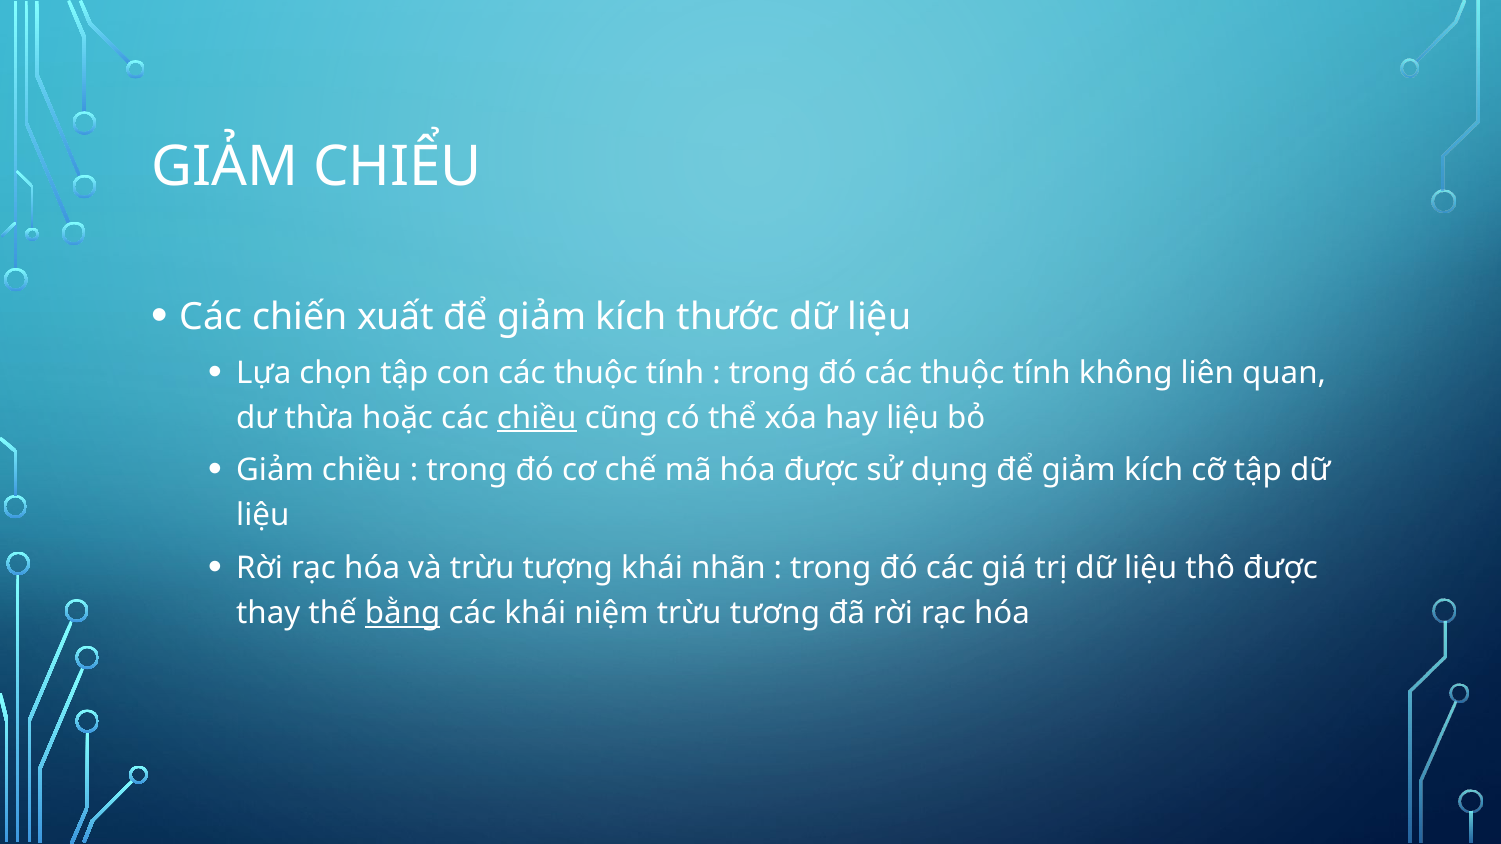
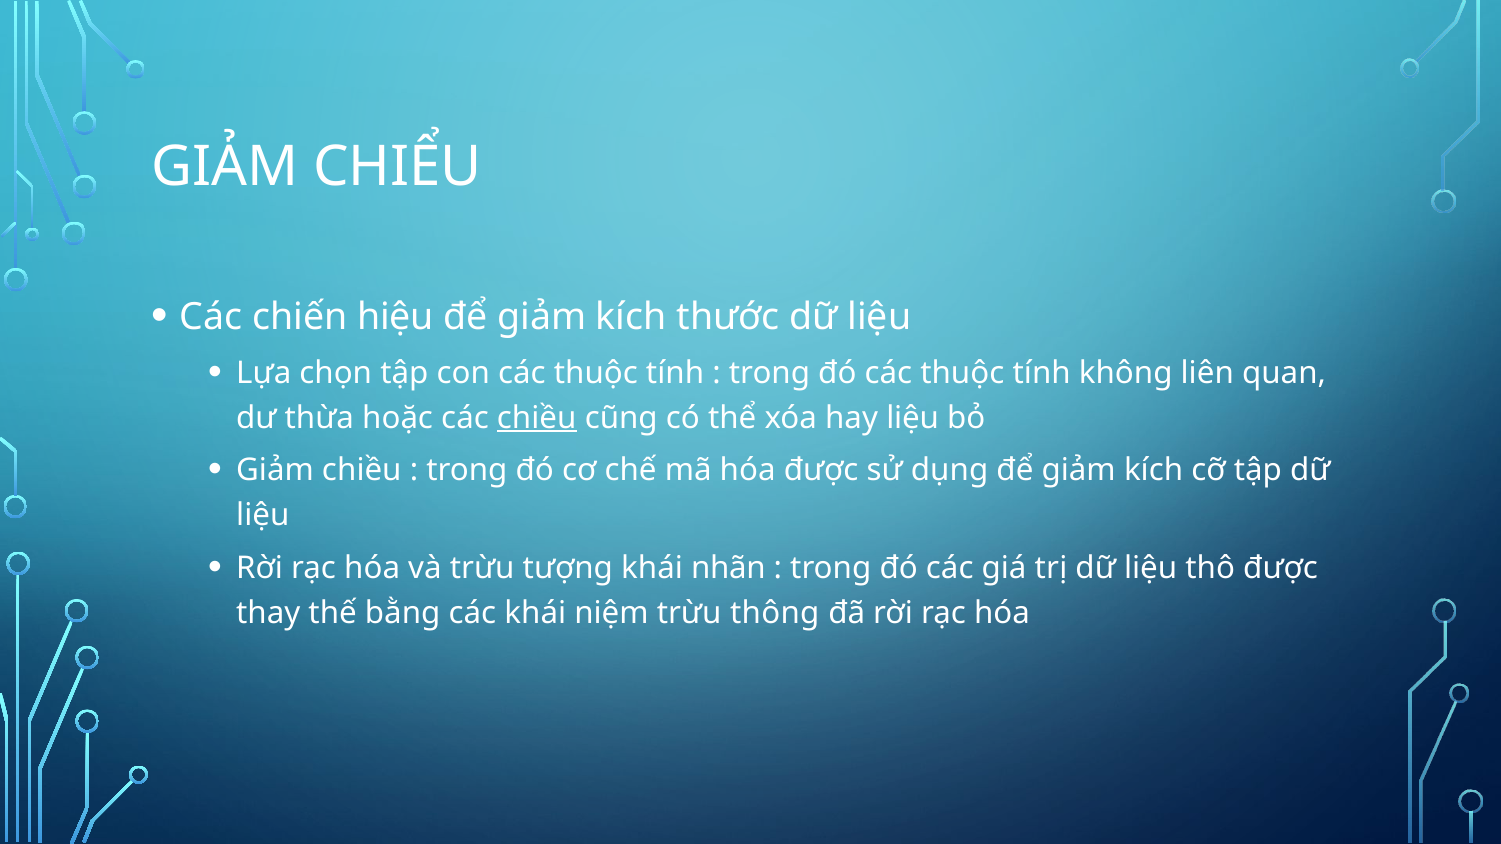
xuất: xuất -> hiệu
bằng underline: present -> none
tương: tương -> thông
